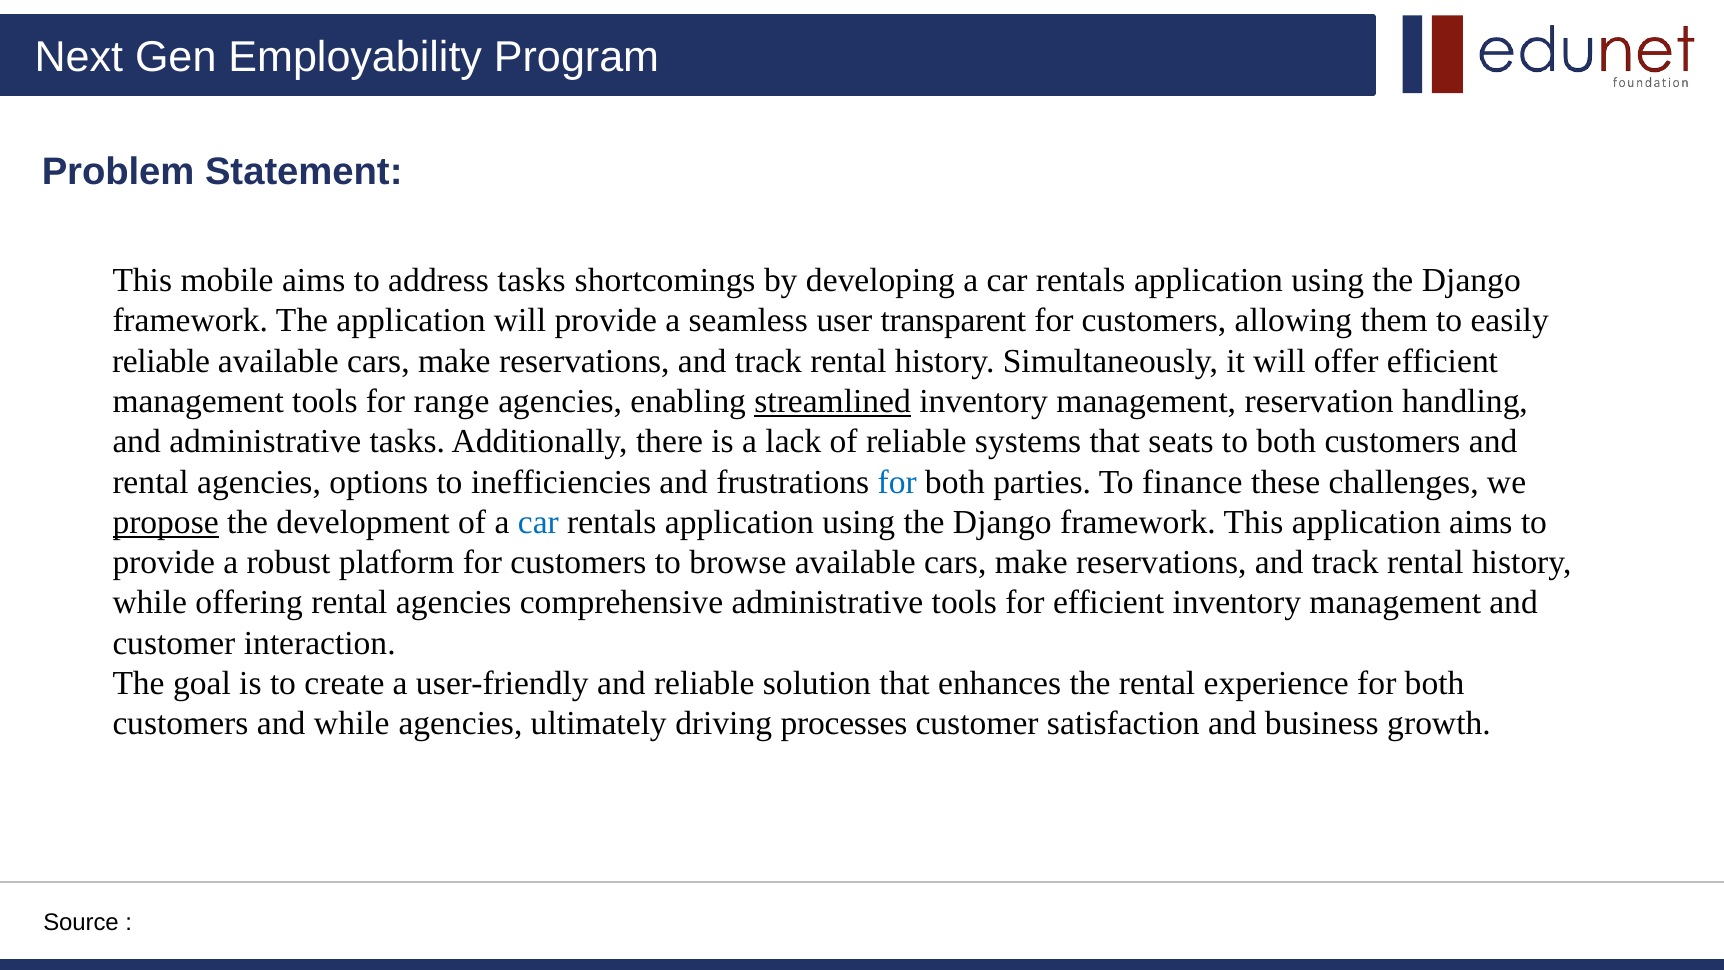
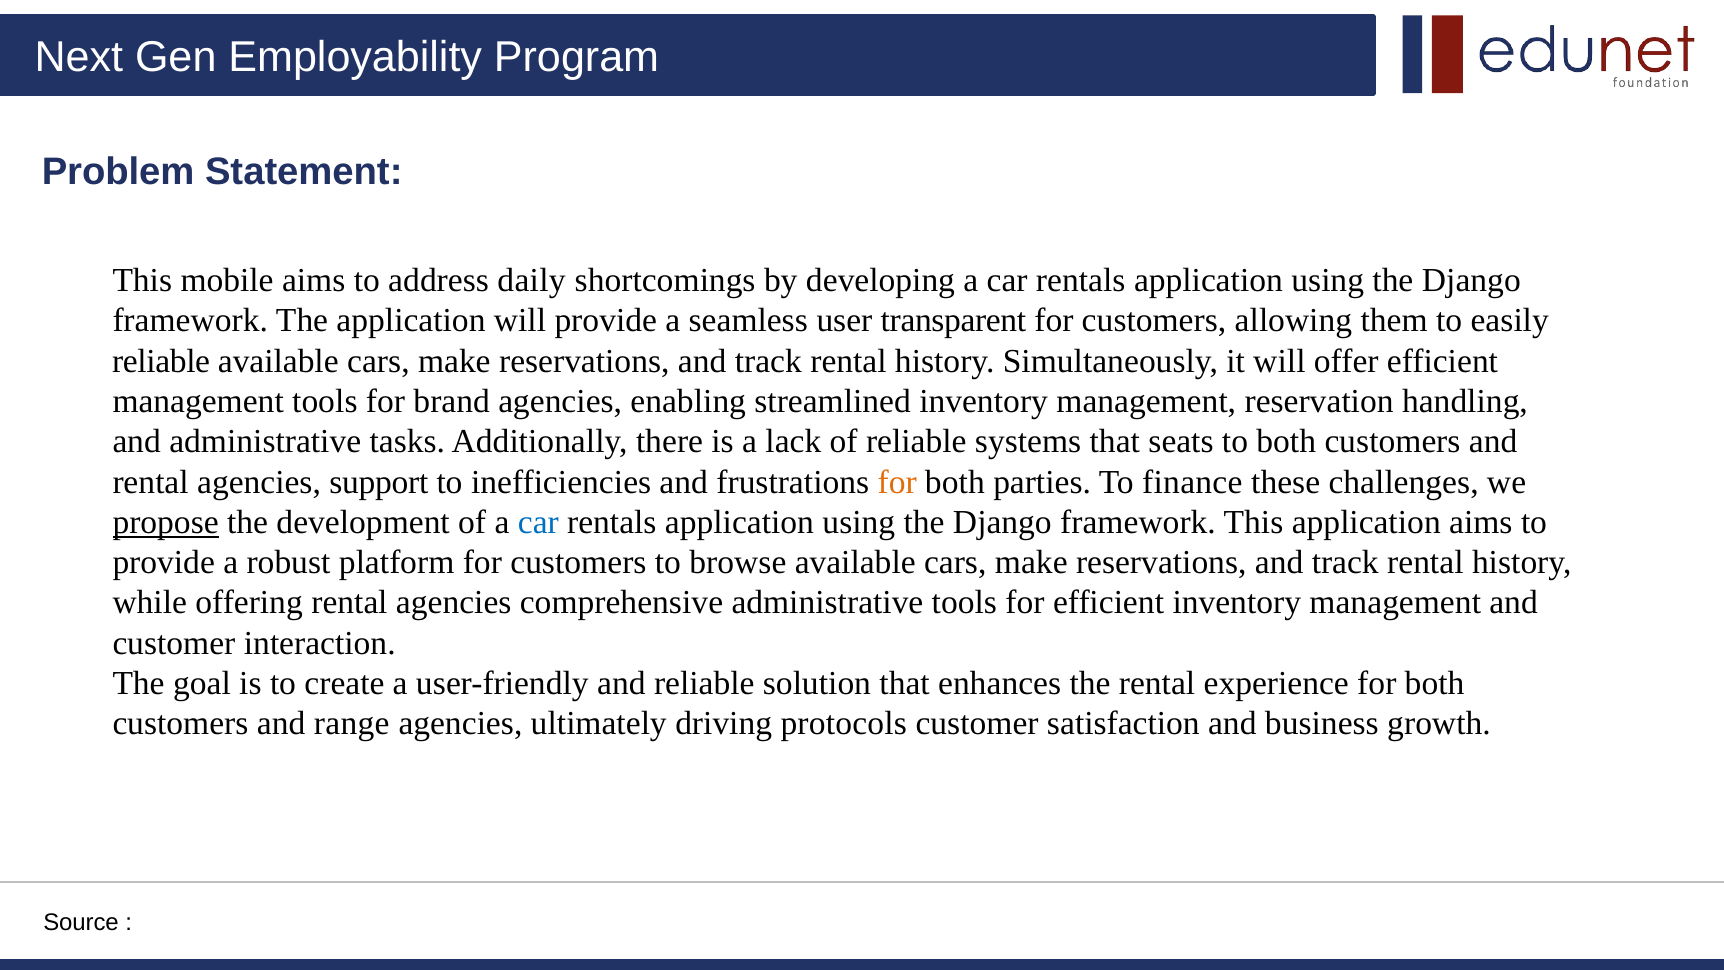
address tasks: tasks -> daily
range: range -> brand
streamlined underline: present -> none
options: options -> support
for at (897, 482) colour: blue -> orange
and while: while -> range
processes: processes -> protocols
